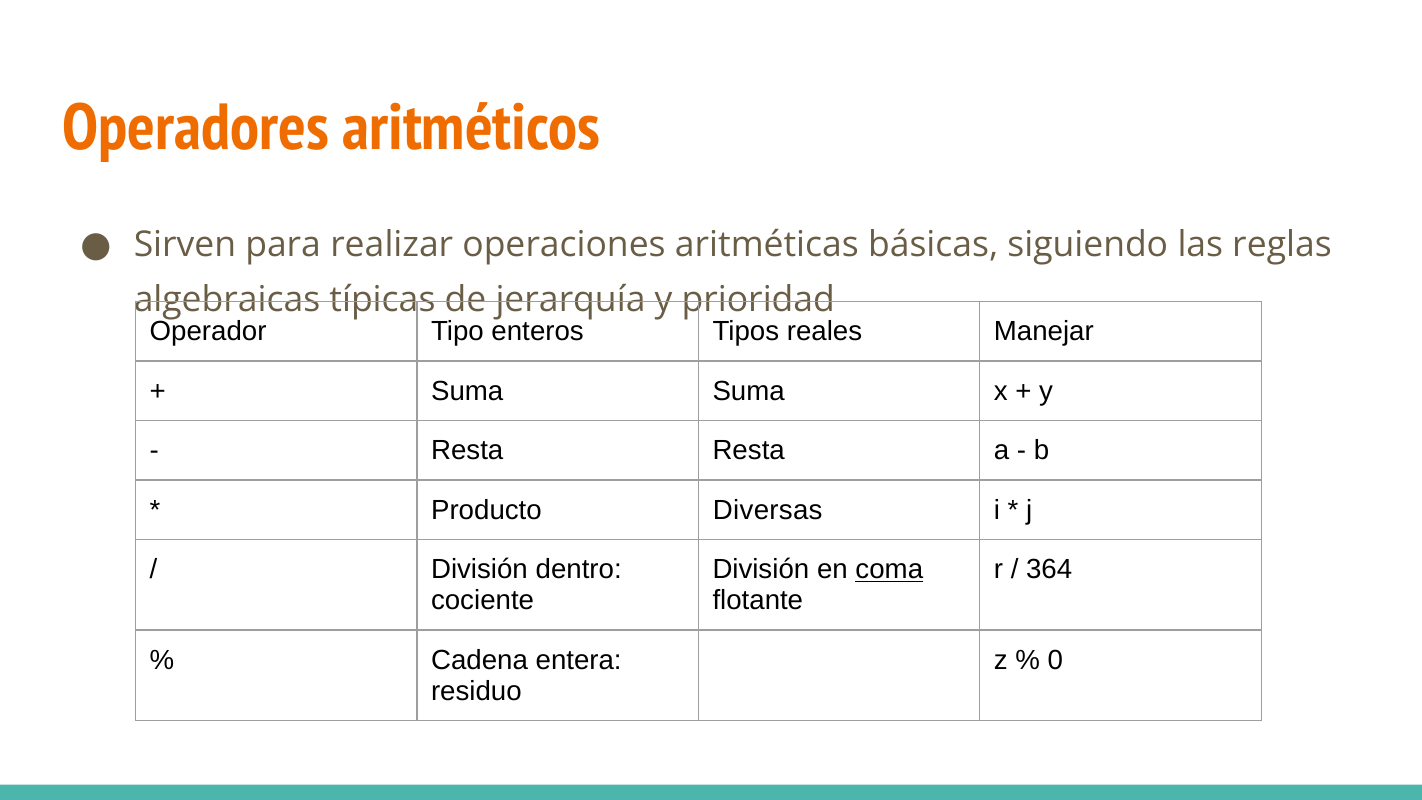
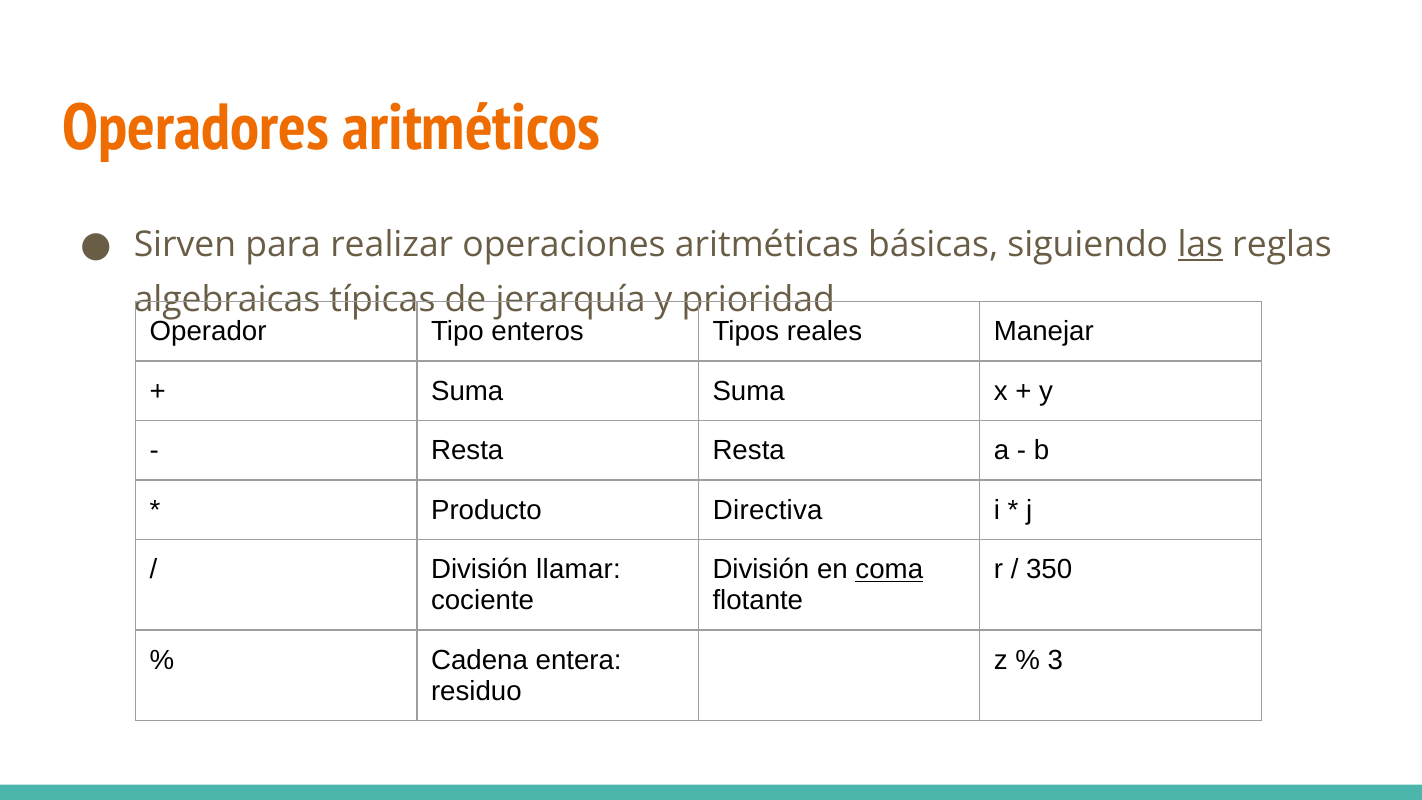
las underline: none -> present
Diversas: Diversas -> Directiva
dentro: dentro -> llamar
364: 364 -> 350
0: 0 -> 3
